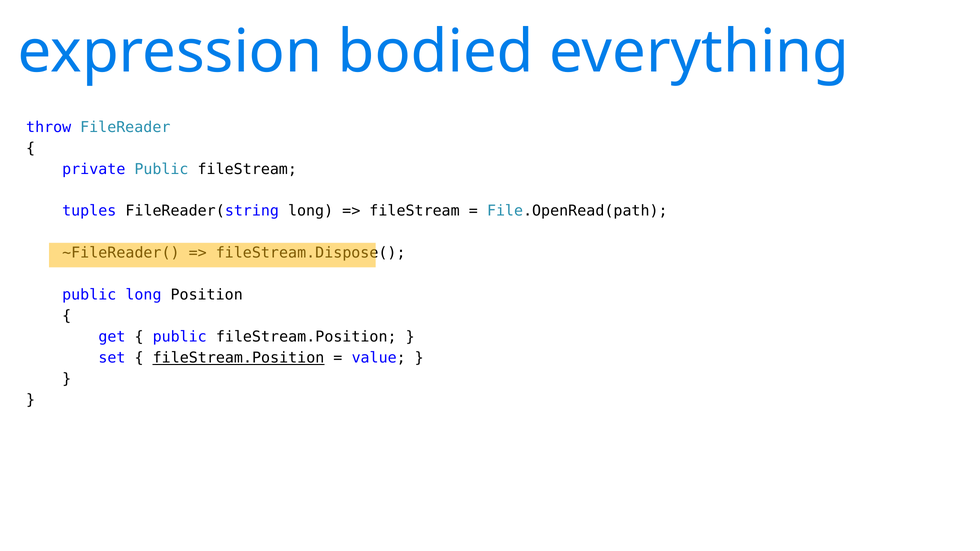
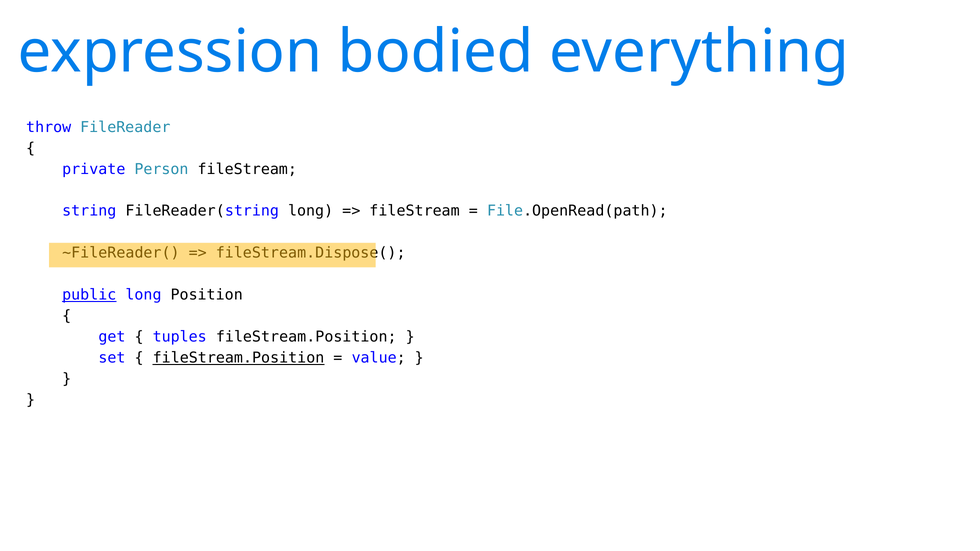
private Public: Public -> Person
tuples: tuples -> string
public at (89, 295) underline: none -> present
public at (180, 337): public -> tuples
